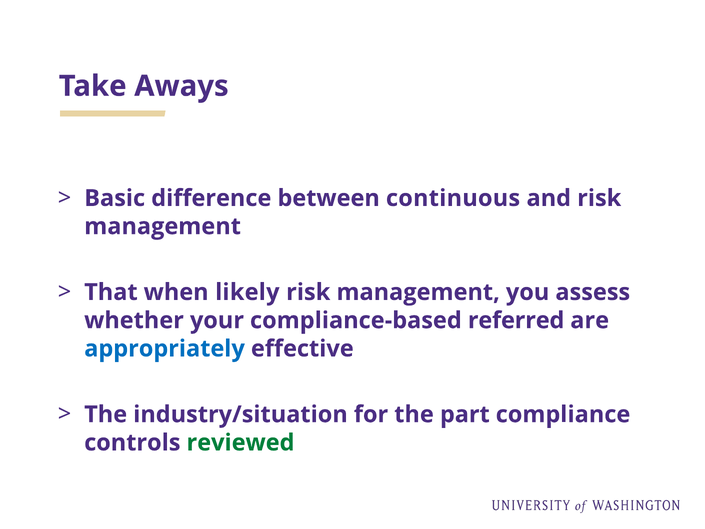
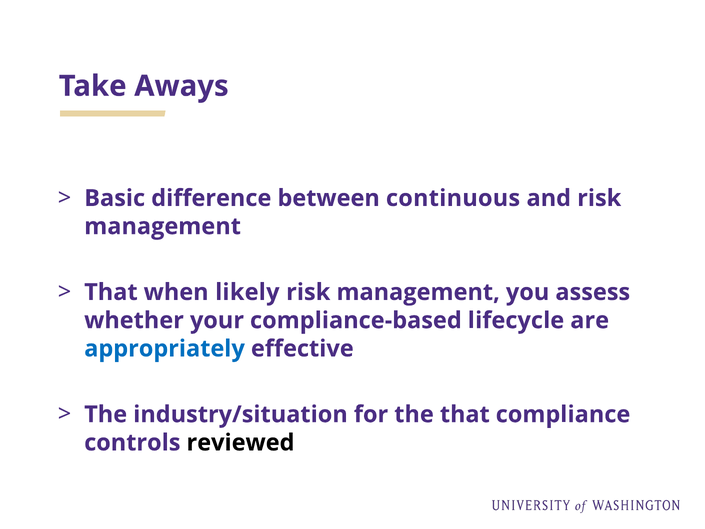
referred: referred -> lifecycle
the part: part -> that
reviewed colour: green -> black
